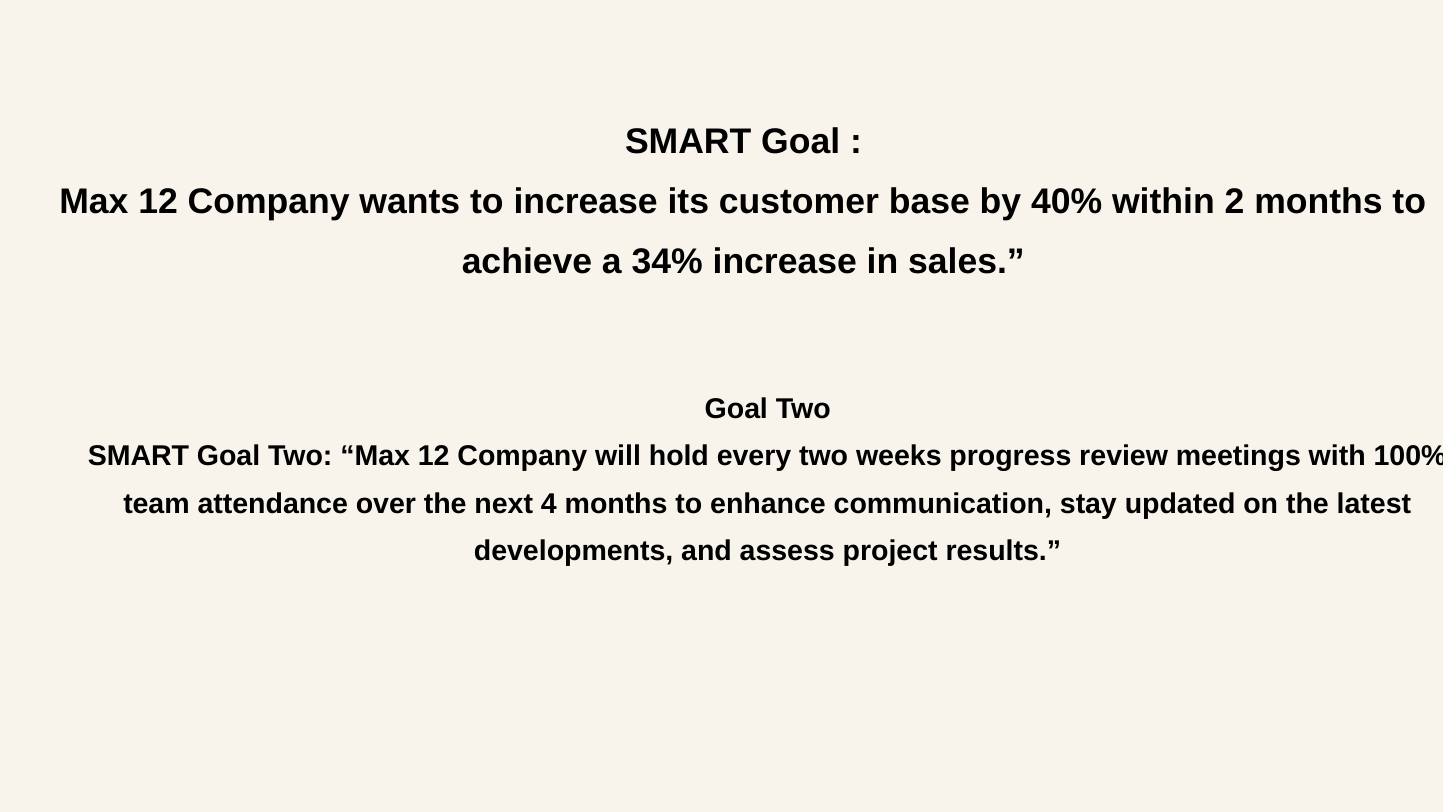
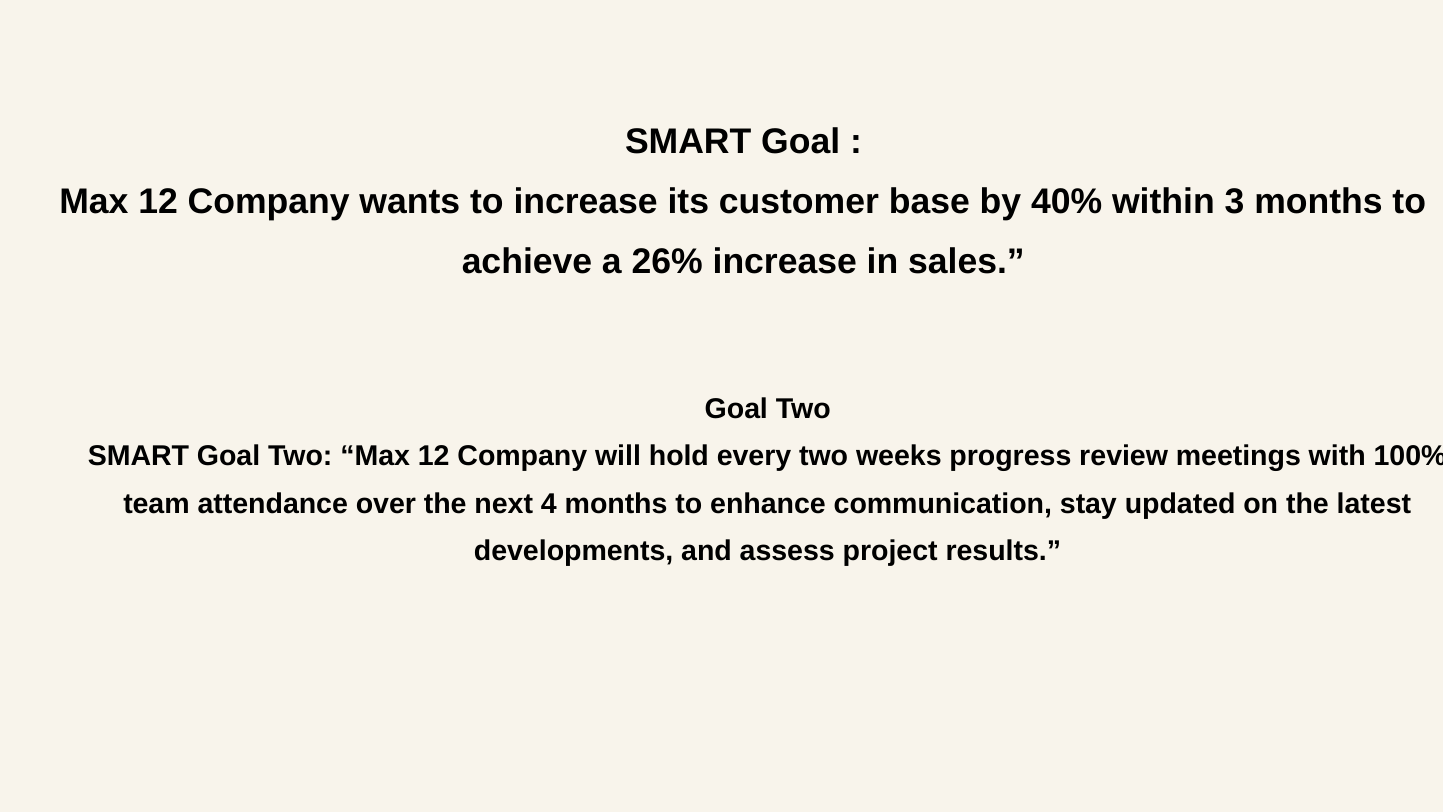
2: 2 -> 3
34%: 34% -> 26%
